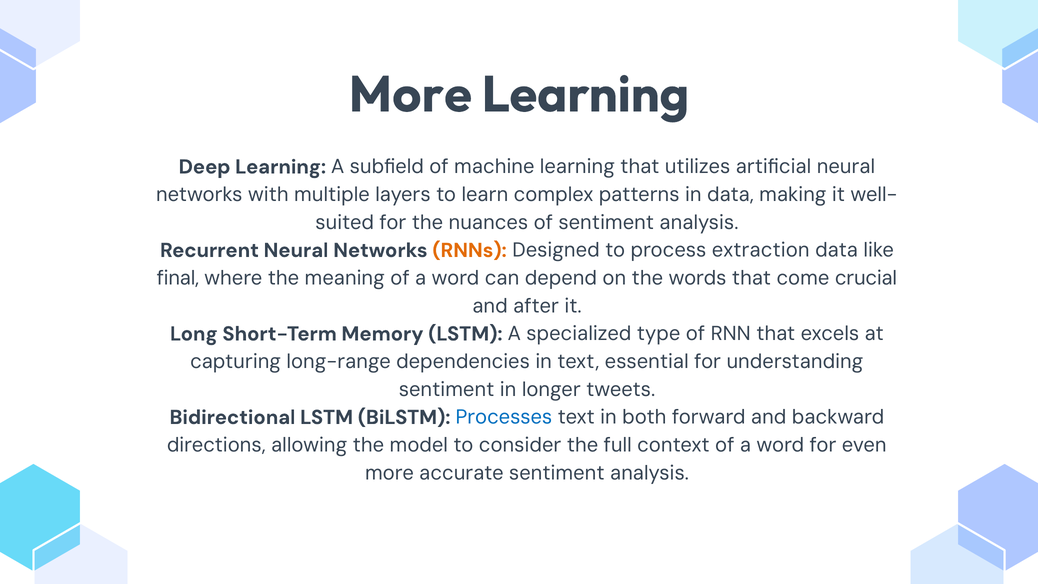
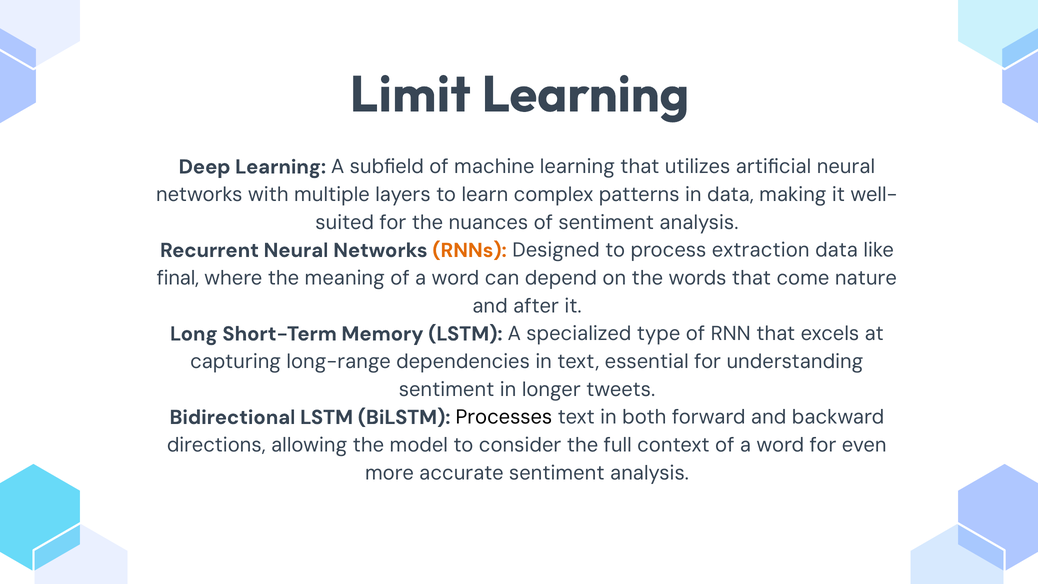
More at (410, 95): More -> Limit
crucial: crucial -> nature
Processes colour: blue -> black
